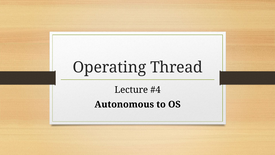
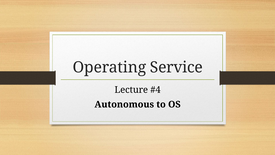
Thread: Thread -> Service
